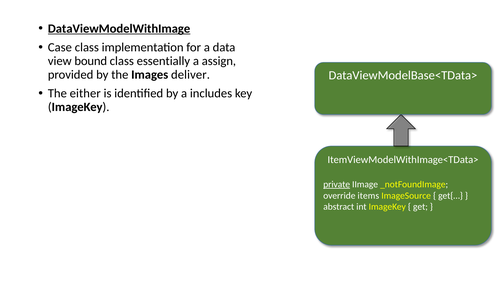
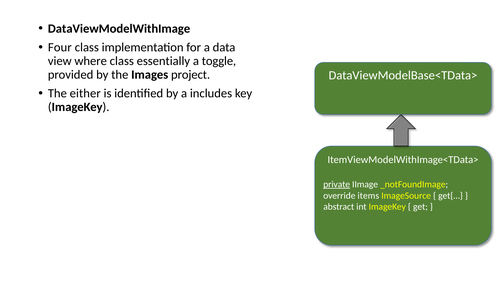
DataViewModelWithImage underline: present -> none
Case: Case -> Four
bound: bound -> where
assign: assign -> toggle
deliver: deliver -> project
